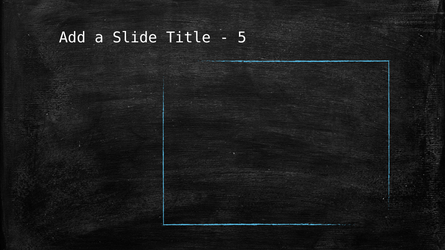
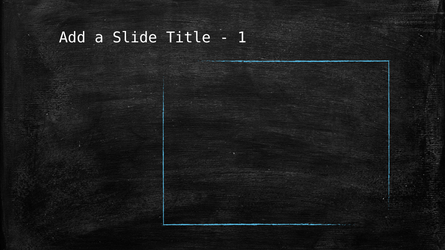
5: 5 -> 1
